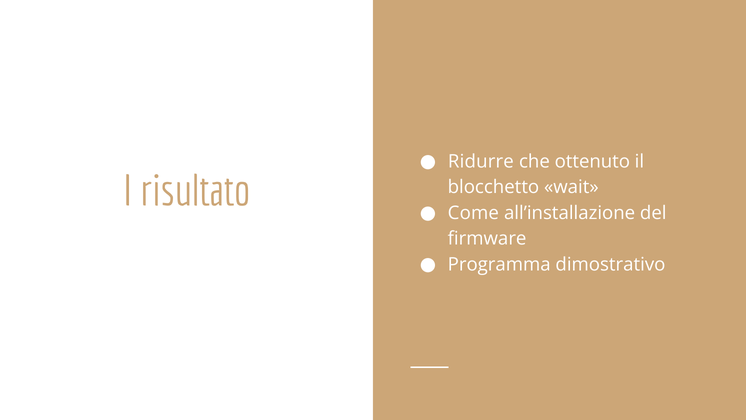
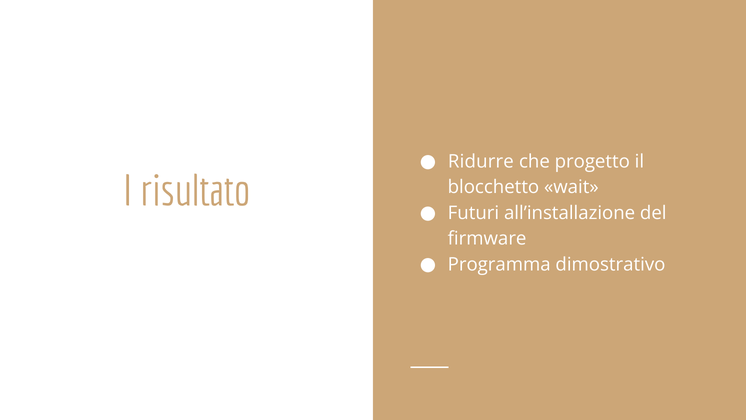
ottenuto: ottenuto -> progetto
Come: Come -> Futuri
